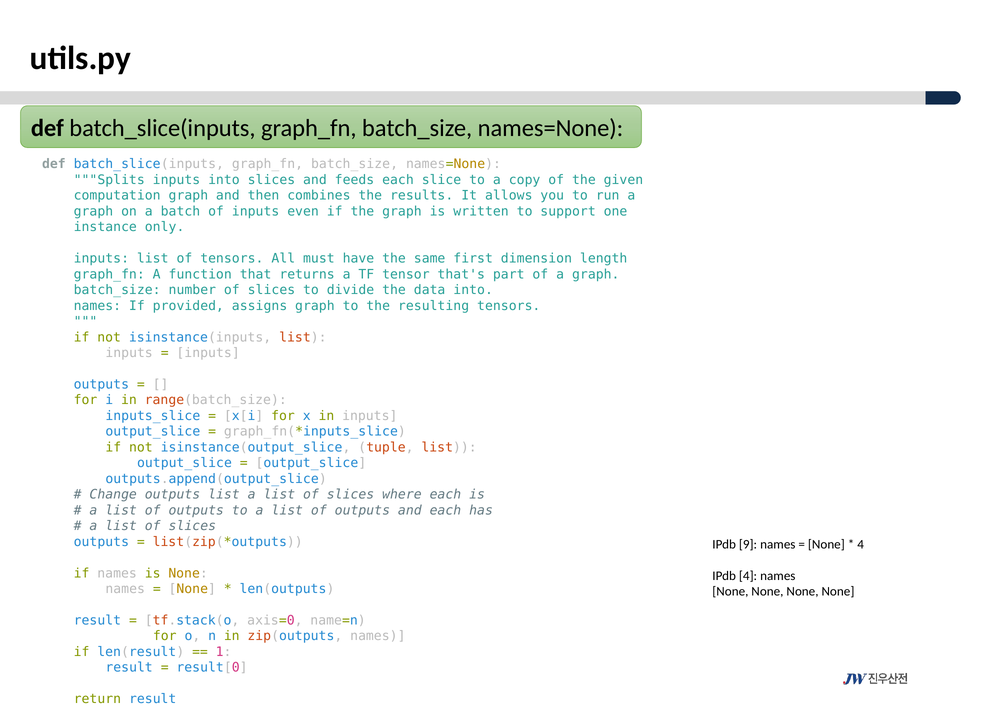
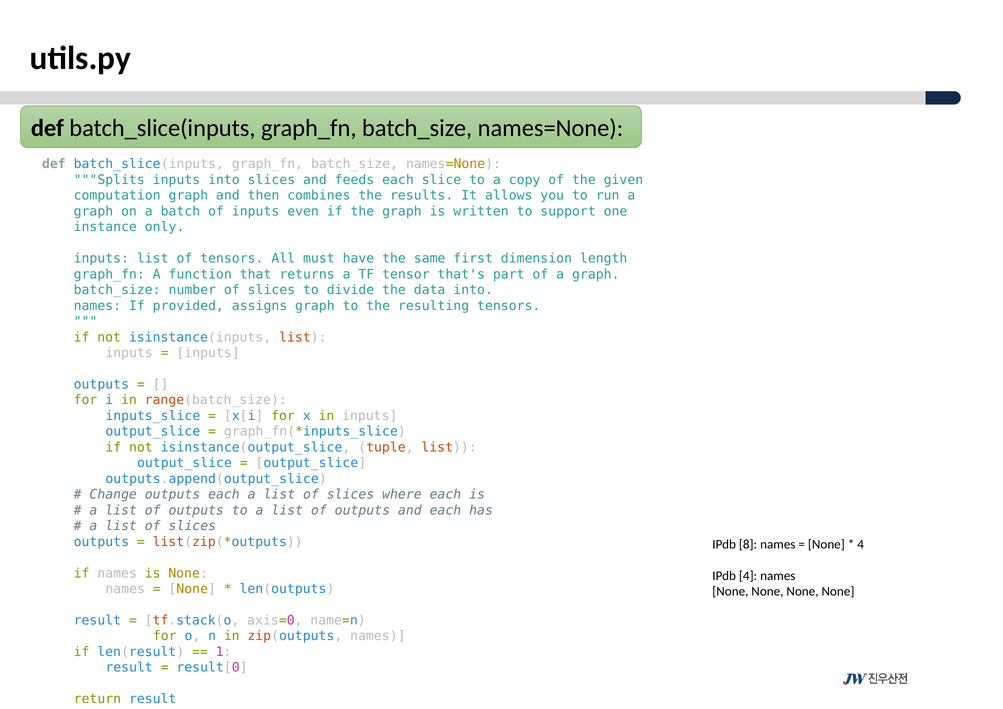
outputs list: list -> each
9: 9 -> 8
